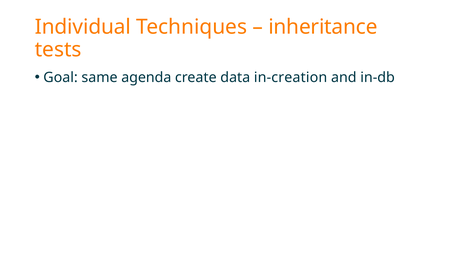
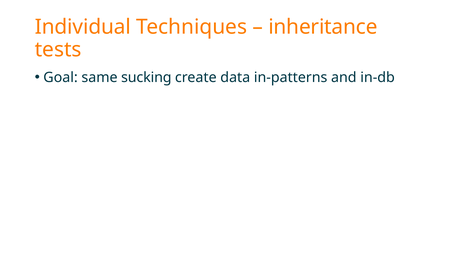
agenda: agenda -> sucking
in-creation: in-creation -> in-patterns
